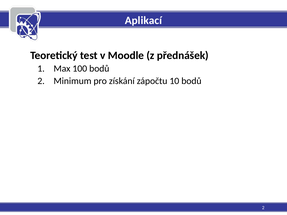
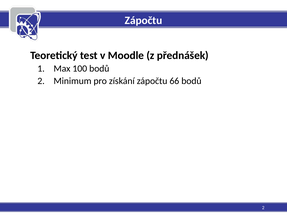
Aplikací at (143, 20): Aplikací -> Zápočtu
10: 10 -> 66
